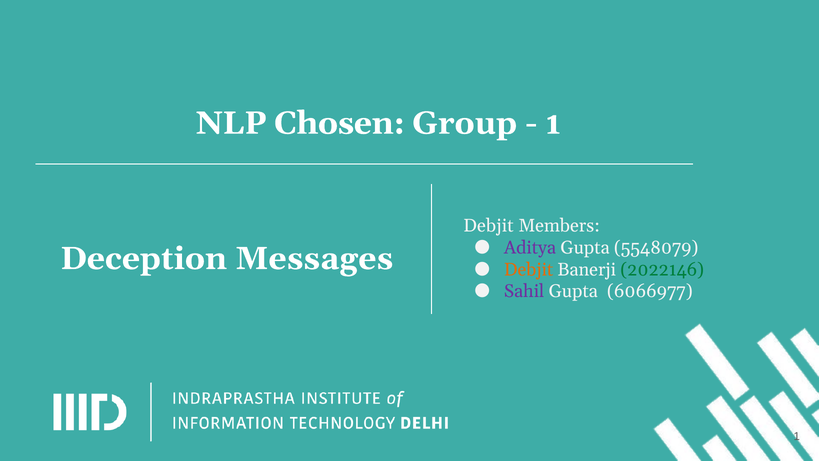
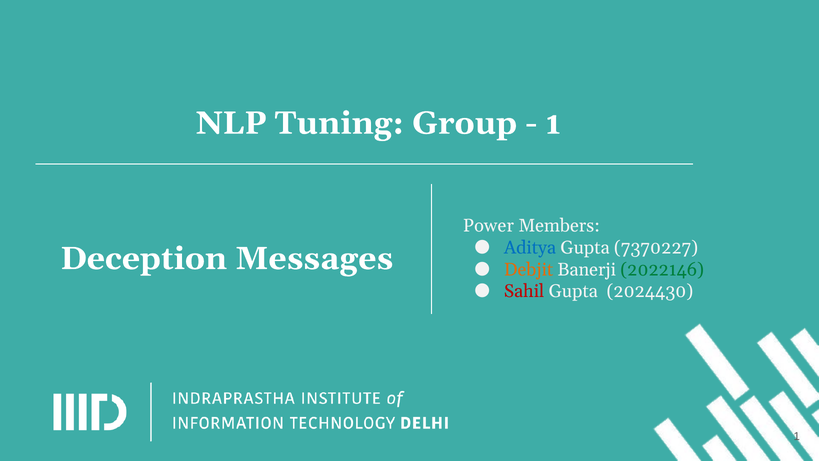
Chosen: Chosen -> Tuning
Debjit at (488, 226): Debjit -> Power
Aditya colour: purple -> blue
5548079: 5548079 -> 7370227
Sahil colour: purple -> red
6066977: 6066977 -> 2024430
